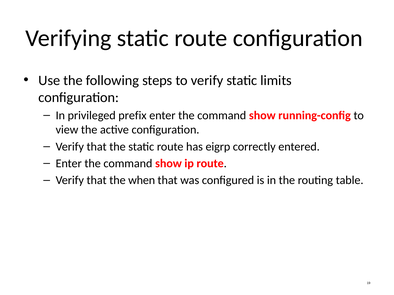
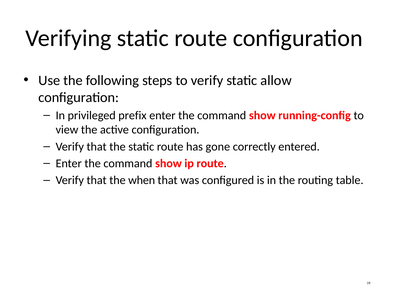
limits: limits -> allow
eigrp: eigrp -> gone
